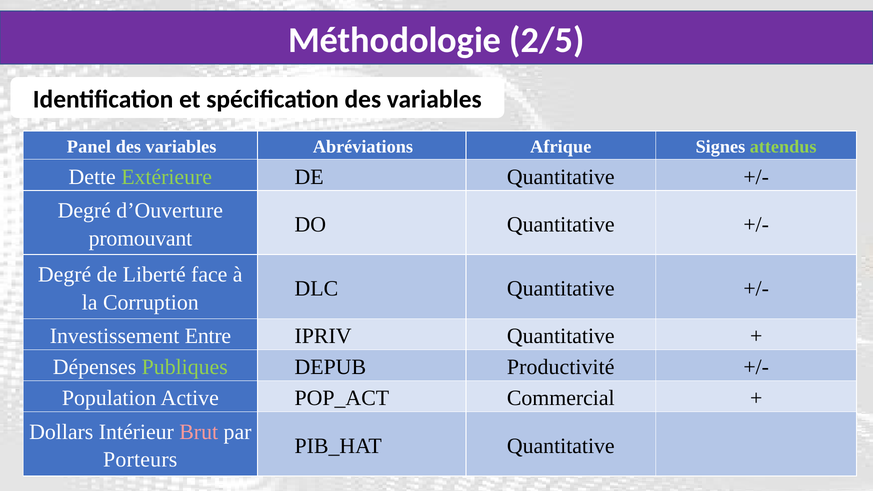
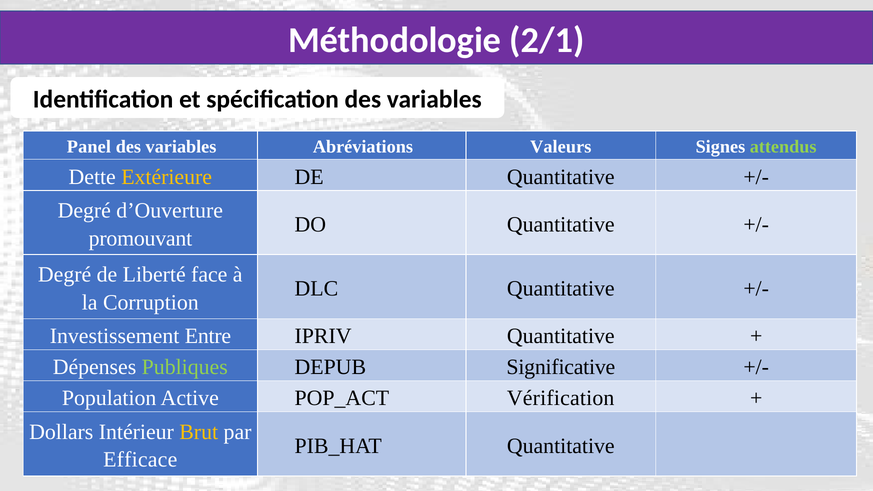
2/5: 2/5 -> 2/1
Afrique: Afrique -> Valeurs
Extérieure colour: light green -> yellow
Productivité: Productivité -> Significative
Commercial: Commercial -> Vérification
Brut colour: pink -> yellow
Porteurs: Porteurs -> Efficace
